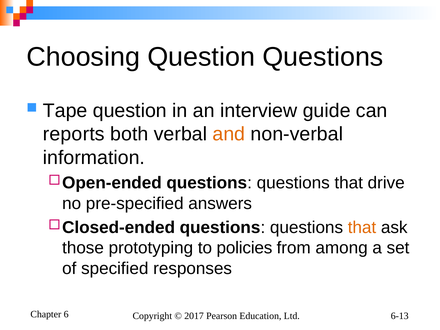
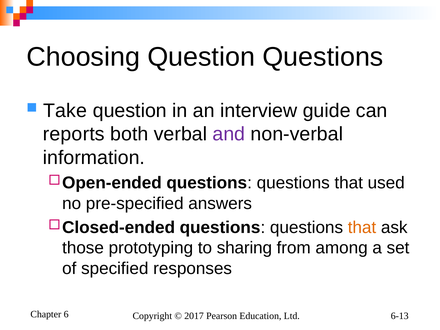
Tape: Tape -> Take
and colour: orange -> purple
drive: drive -> used
policies: policies -> sharing
